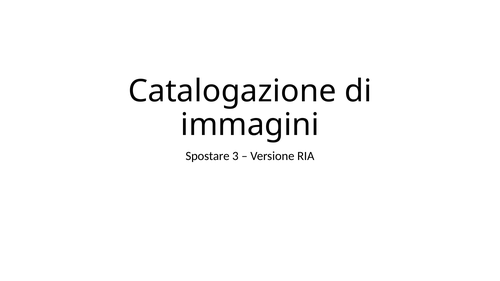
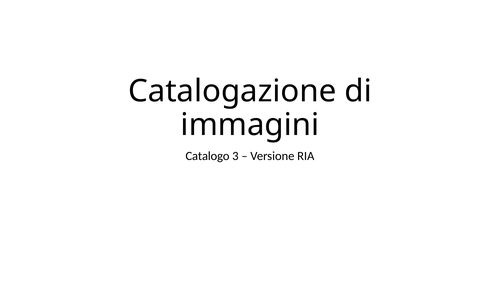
Spostare: Spostare -> Catalogo
